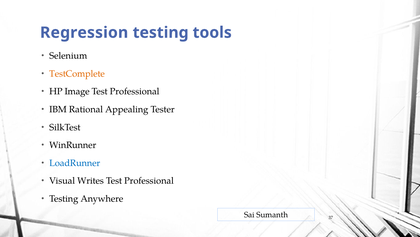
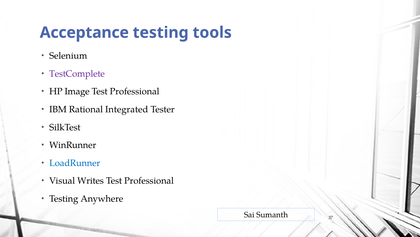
Regression: Regression -> Acceptance
TestComplete colour: orange -> purple
Appealing: Appealing -> Integrated
